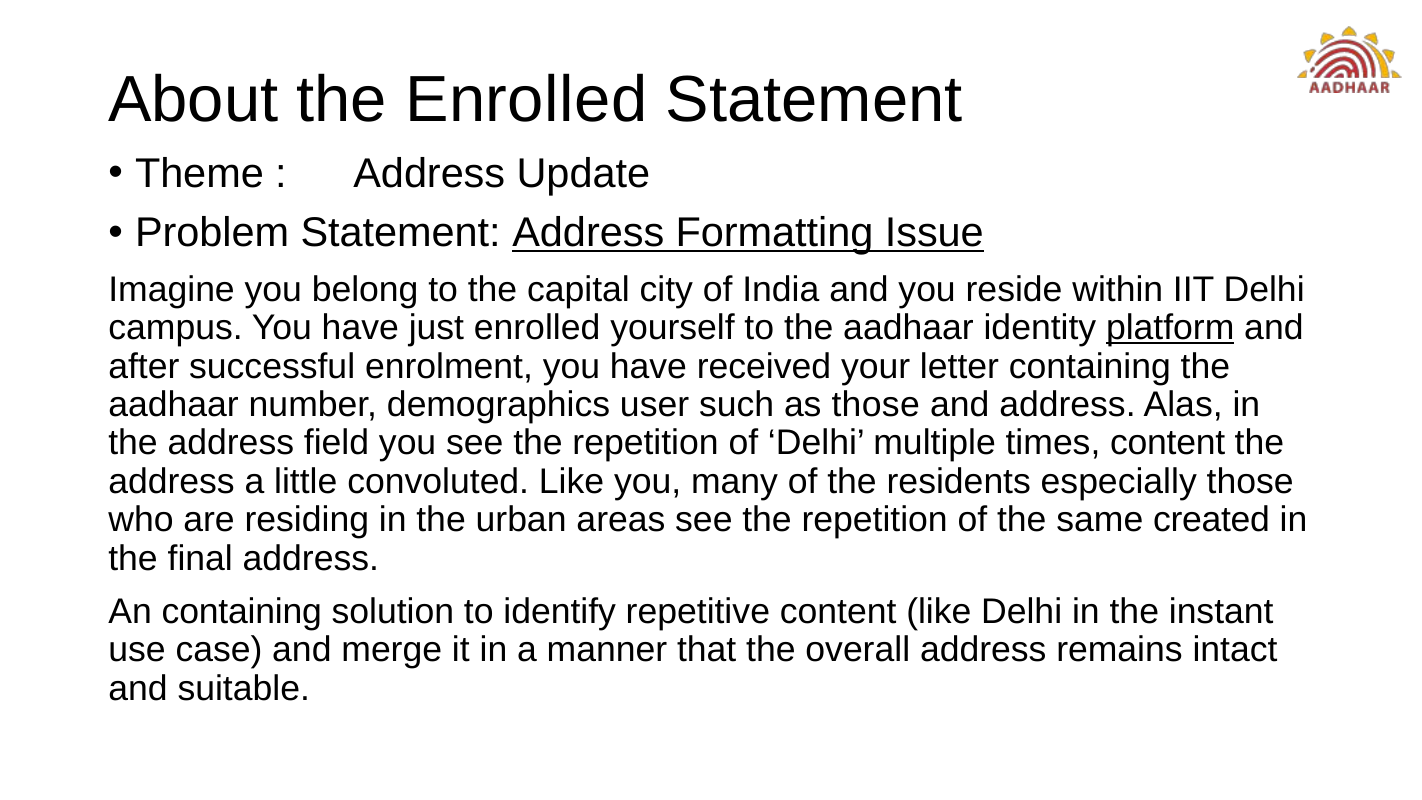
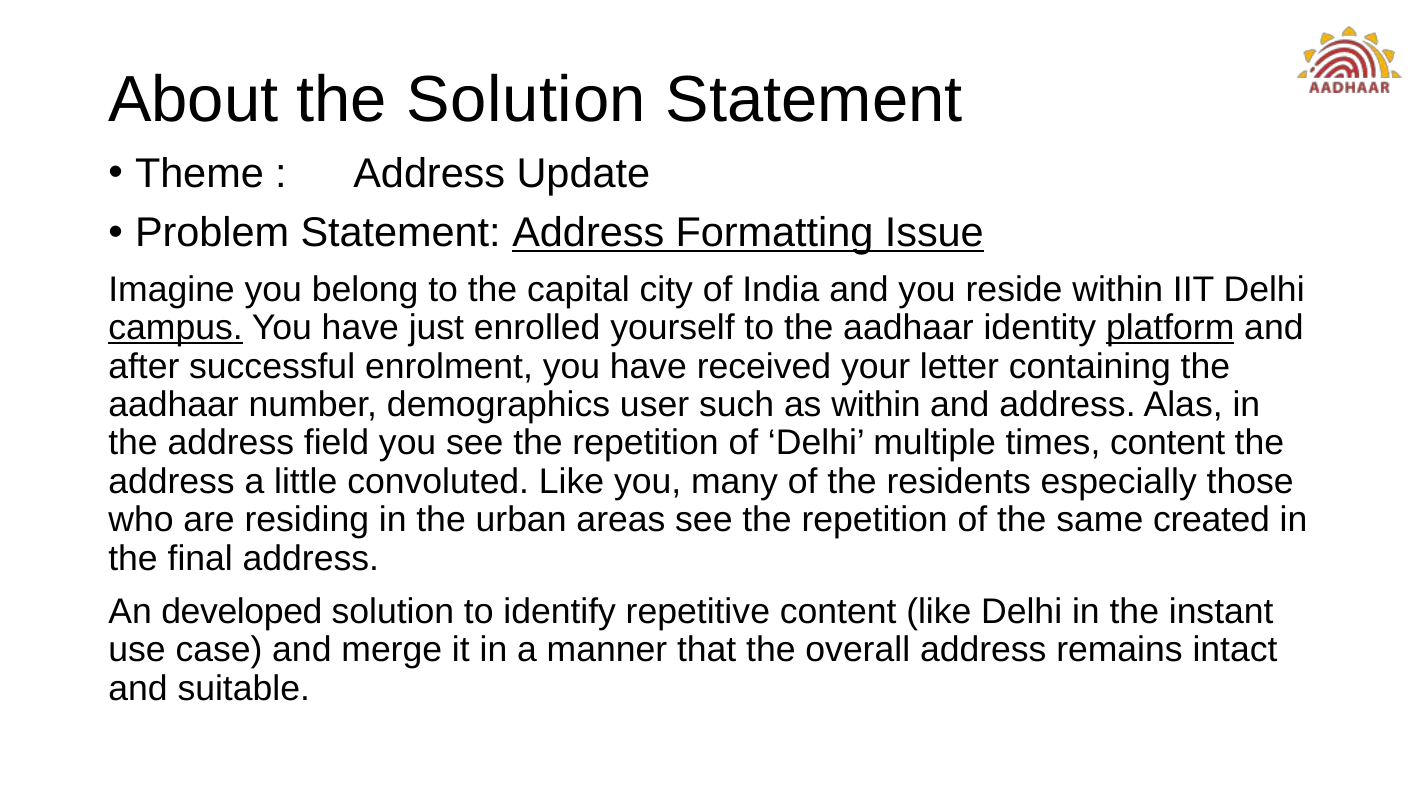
the Enrolled: Enrolled -> Solution
campus underline: none -> present
as those: those -> within
An containing: containing -> developed
